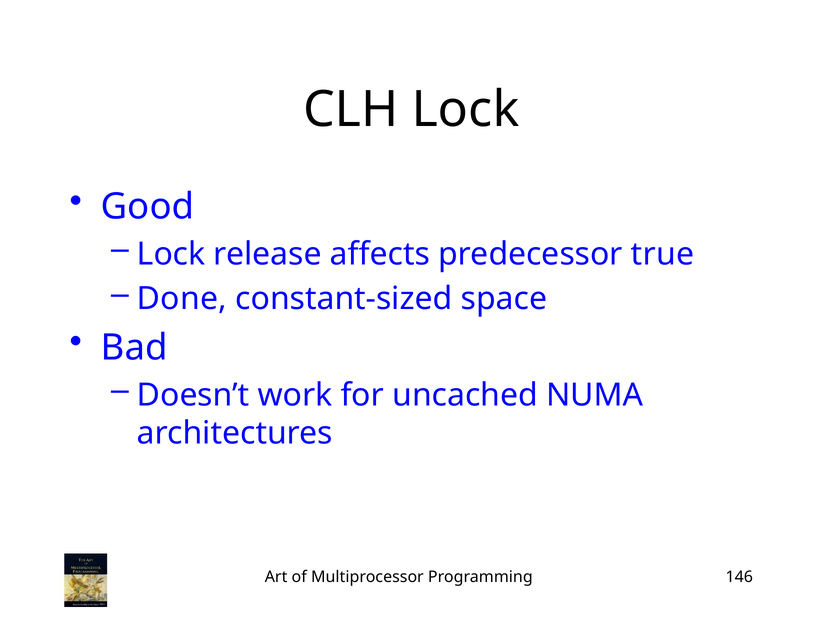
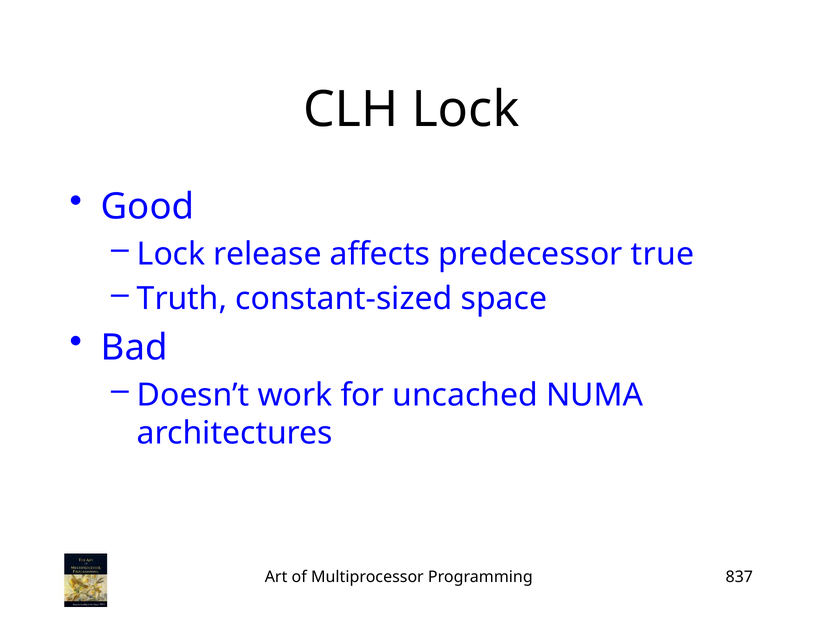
Done: Done -> Truth
146: 146 -> 837
